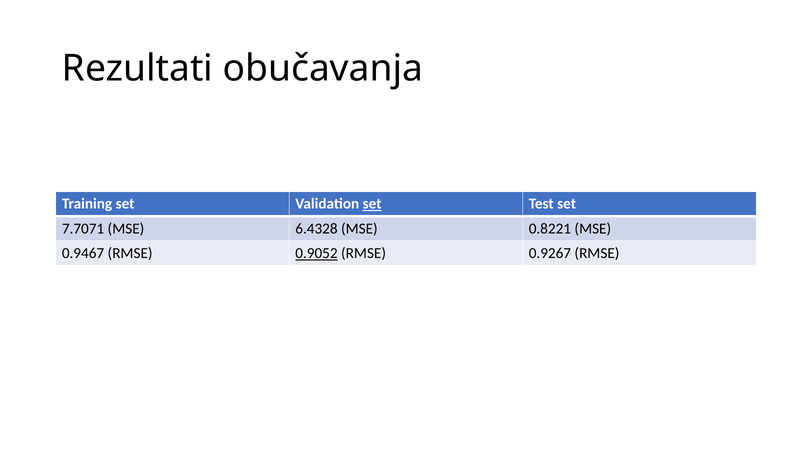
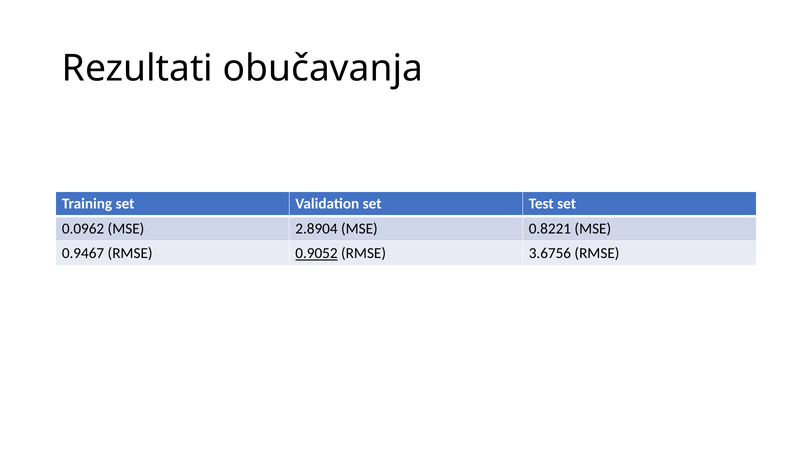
set at (372, 204) underline: present -> none
7.7071: 7.7071 -> 0.0962
6.4328: 6.4328 -> 2.8904
0.9267: 0.9267 -> 3.6756
